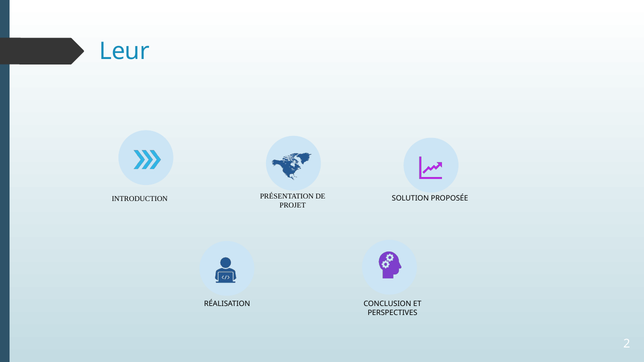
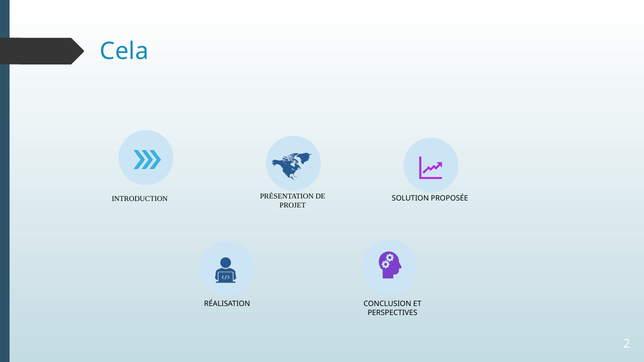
Leur: Leur -> Cela
